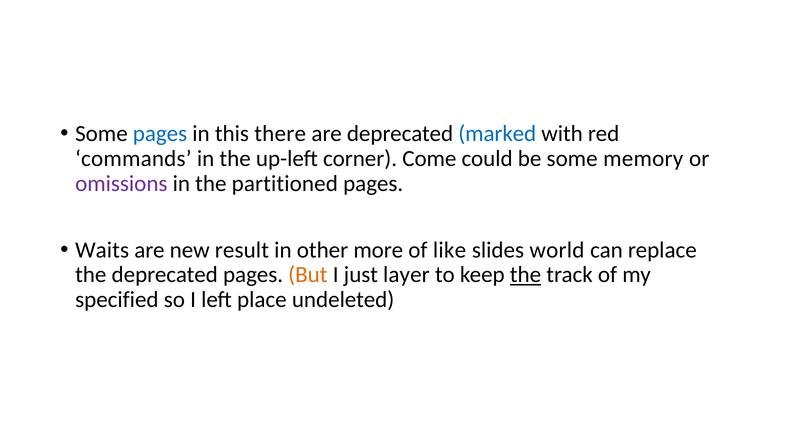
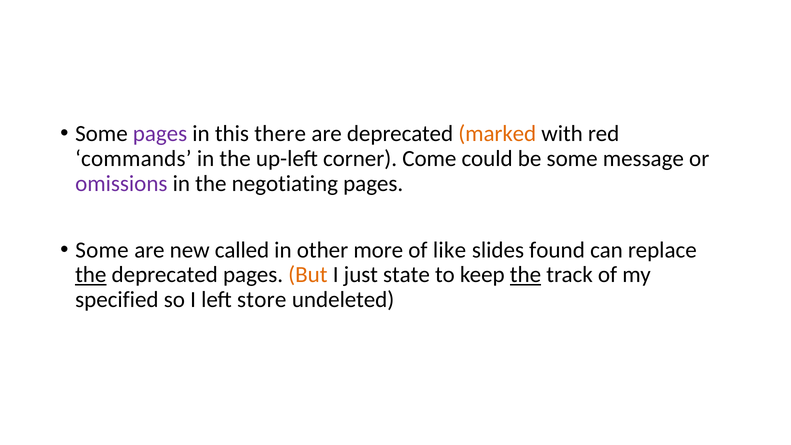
pages at (160, 134) colour: blue -> purple
marked colour: blue -> orange
memory: memory -> message
partitioned: partitioned -> negotiating
Waits at (102, 250): Waits -> Some
result: result -> called
world: world -> found
the at (91, 275) underline: none -> present
layer: layer -> state
place: place -> store
